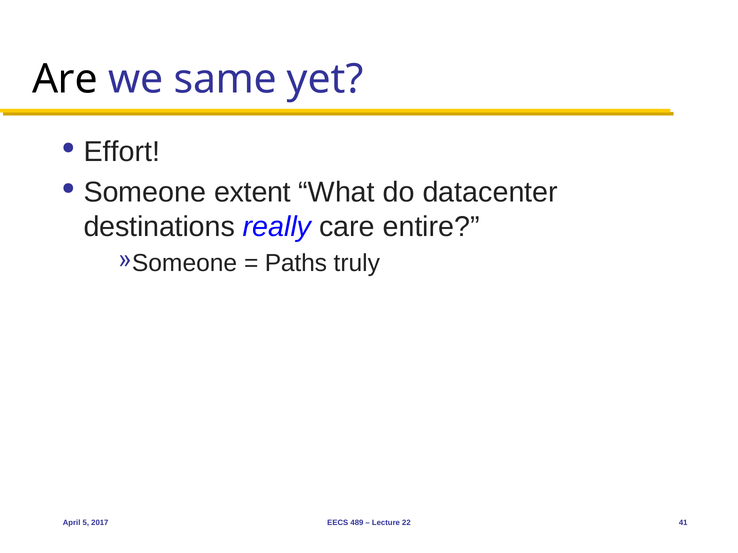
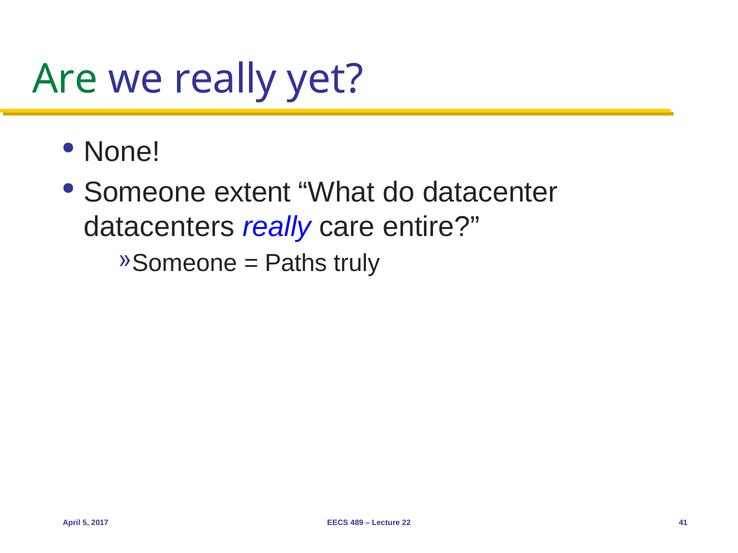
Are colour: black -> green
we same: same -> really
Effort: Effort -> None
destinations: destinations -> datacenters
